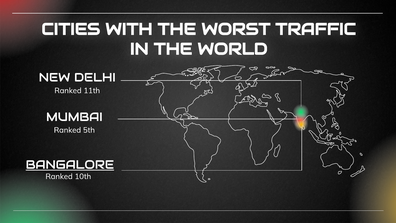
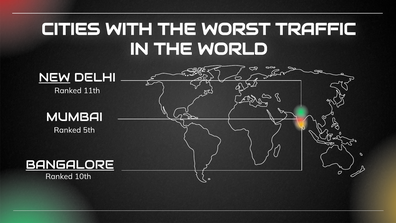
NEW underline: none -> present
